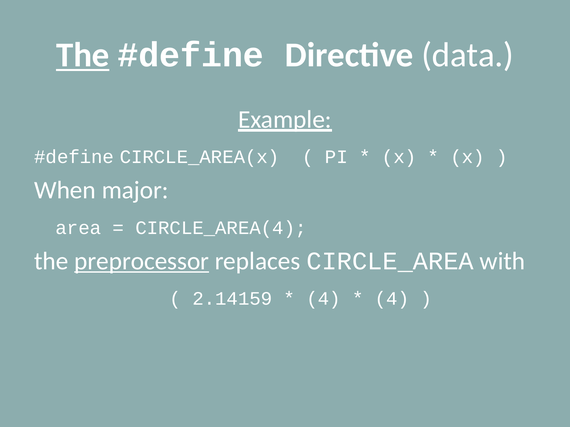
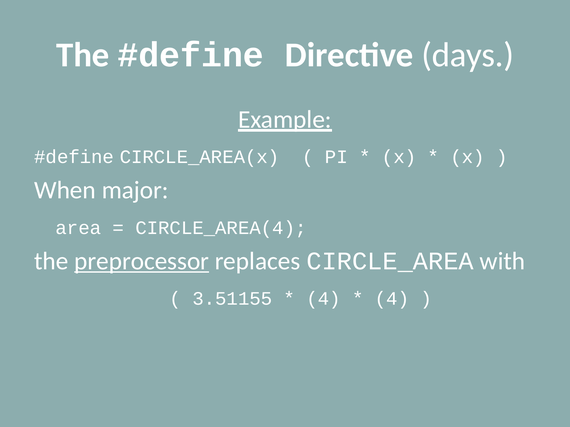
The at (83, 55) underline: present -> none
data: data -> days
2.14159: 2.14159 -> 3.51155
